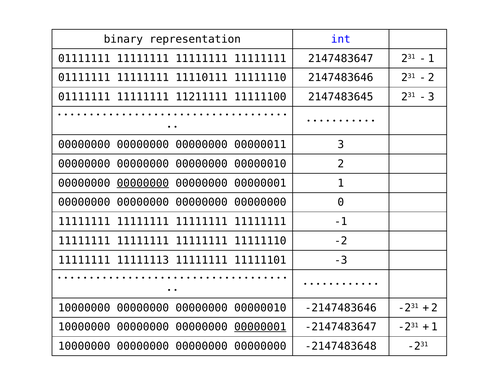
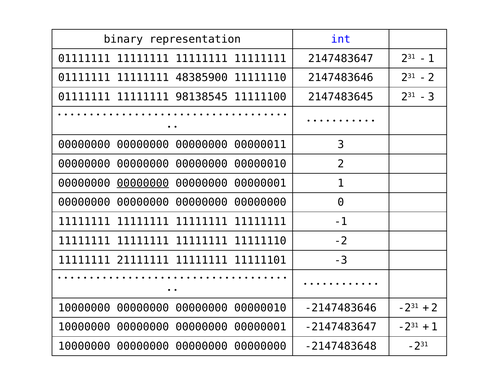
11110111: 11110111 -> 48385900
11211111: 11211111 -> 98138545
11111113: 11111113 -> 21111111
00000001 at (260, 327) underline: present -> none
